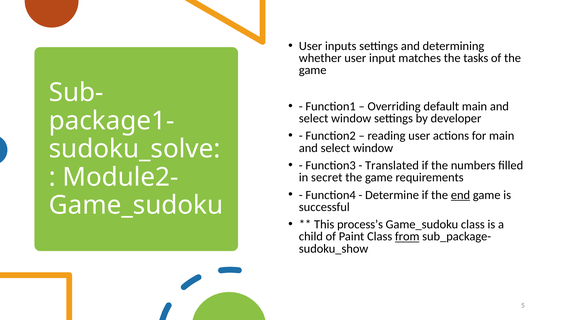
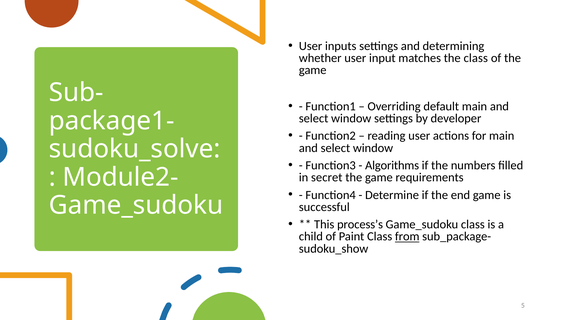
the tasks: tasks -> class
Translated: Translated -> Algorithms
end underline: present -> none
